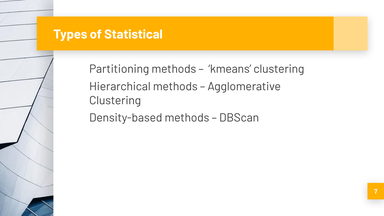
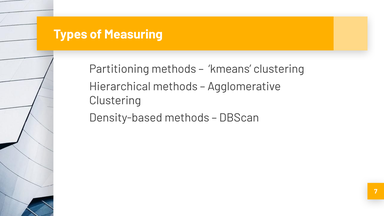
Statistical: Statistical -> Measuring
